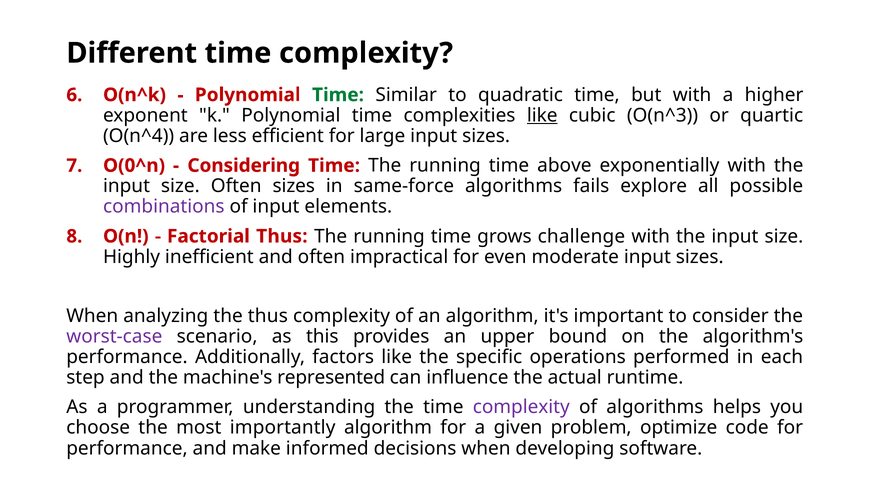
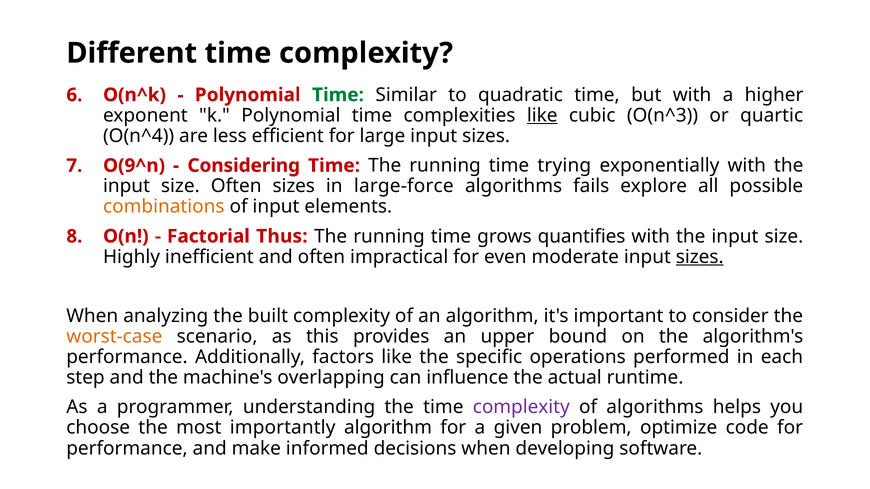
O(0^n: O(0^n -> O(9^n
above: above -> trying
same-force: same-force -> large-force
combinations colour: purple -> orange
challenge: challenge -> quantifies
sizes at (700, 257) underline: none -> present
the thus: thus -> built
worst-case colour: purple -> orange
represented: represented -> overlapping
